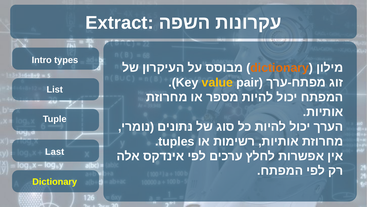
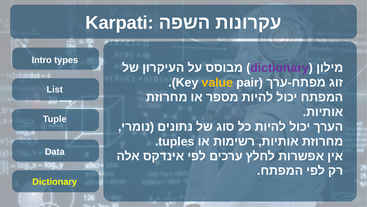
Extract: Extract -> Karpati
dictionary at (280, 68) colour: orange -> purple
Last: Last -> Data
